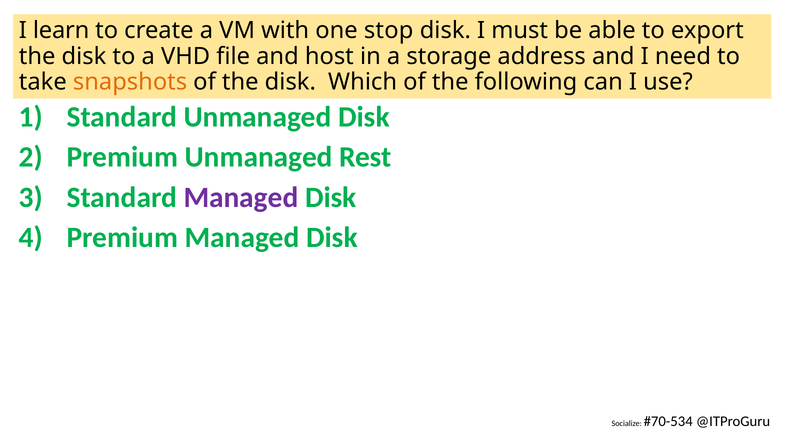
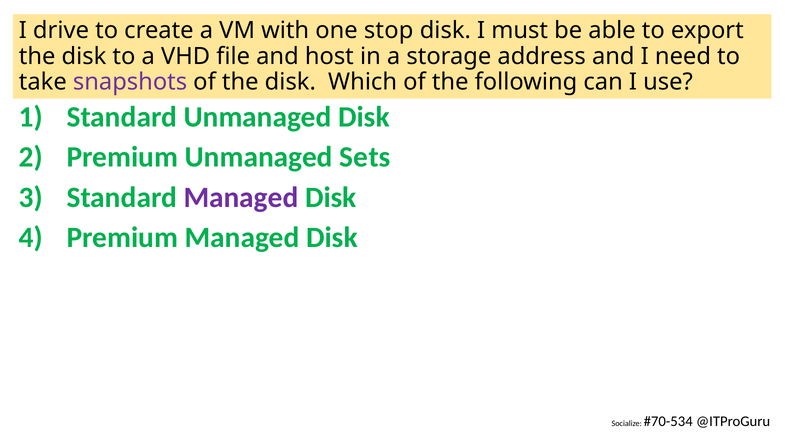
learn: learn -> drive
snapshots colour: orange -> purple
Rest: Rest -> Sets
